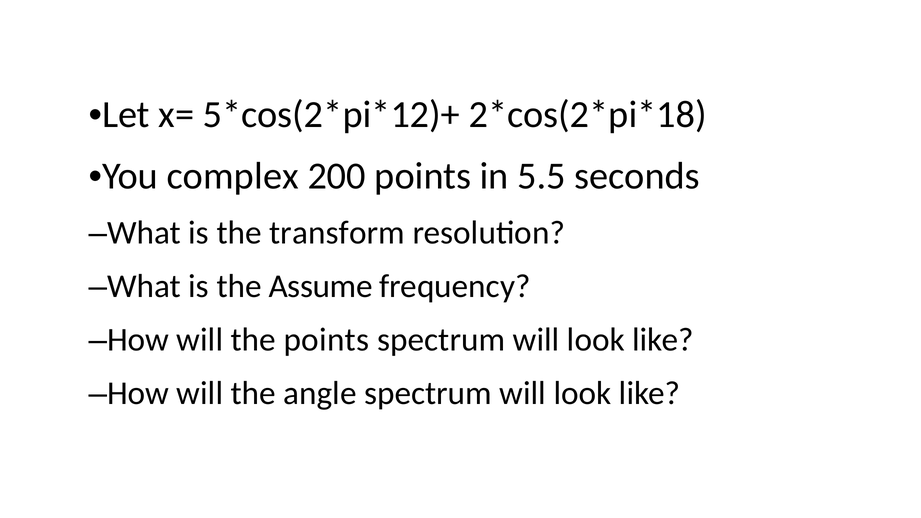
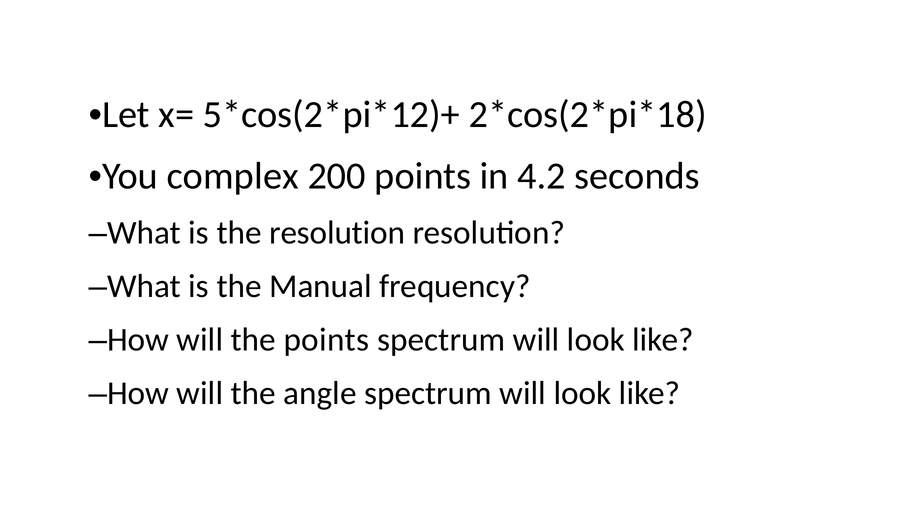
5.5: 5.5 -> 4.2
the transform: transform -> resolution
Assume: Assume -> Manual
